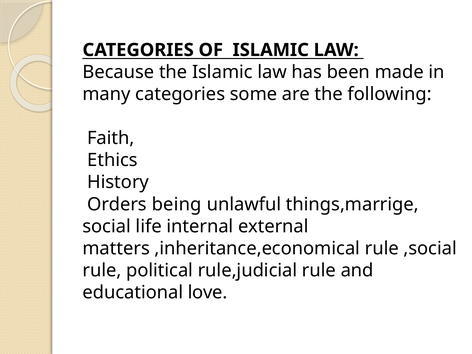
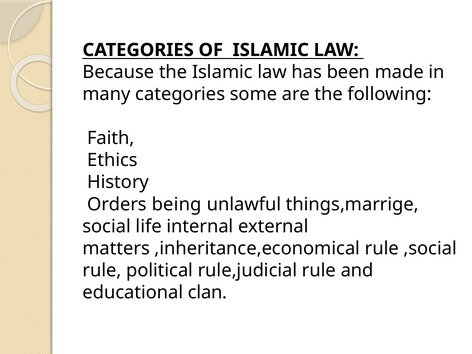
love: love -> clan
